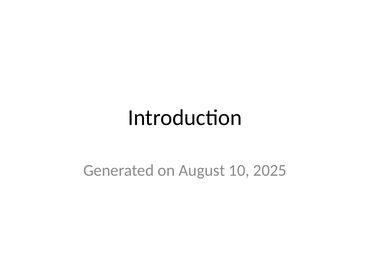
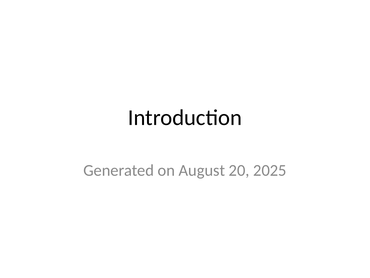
10: 10 -> 20
